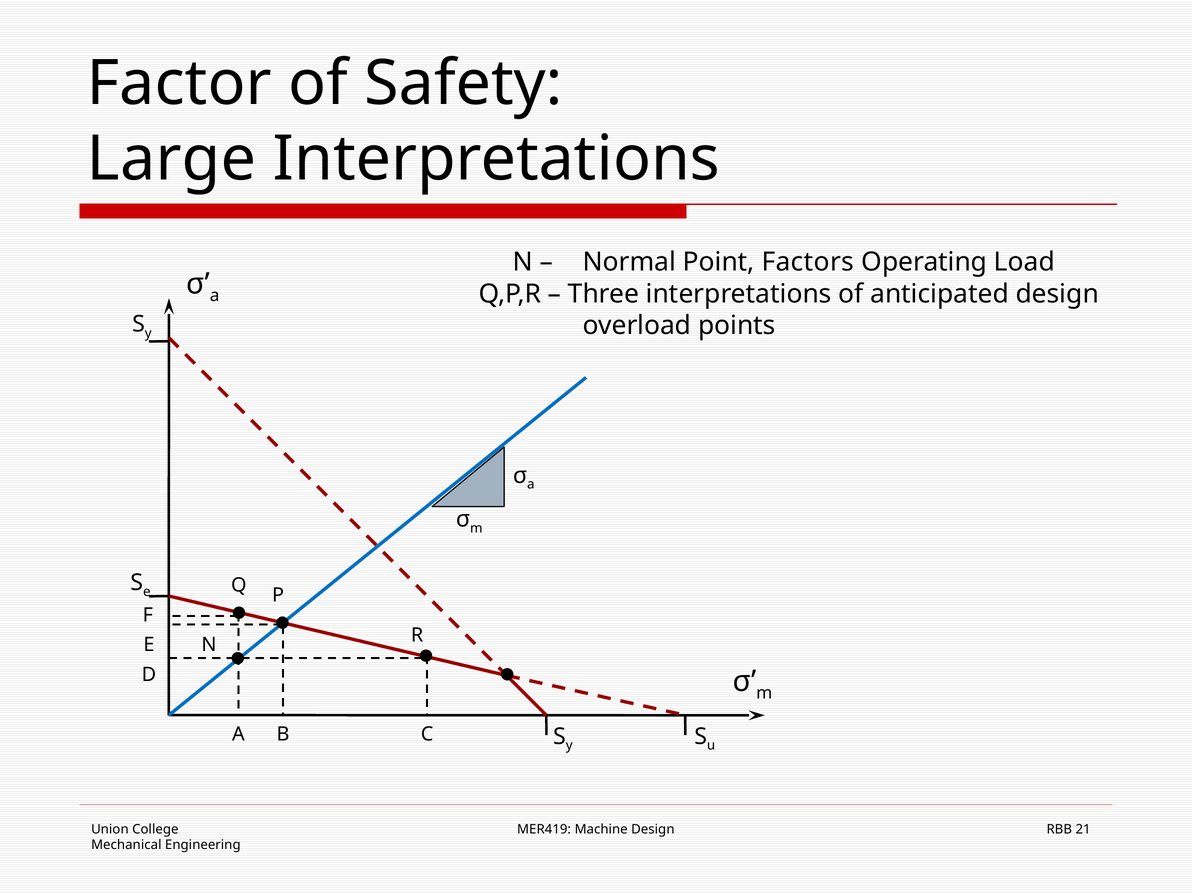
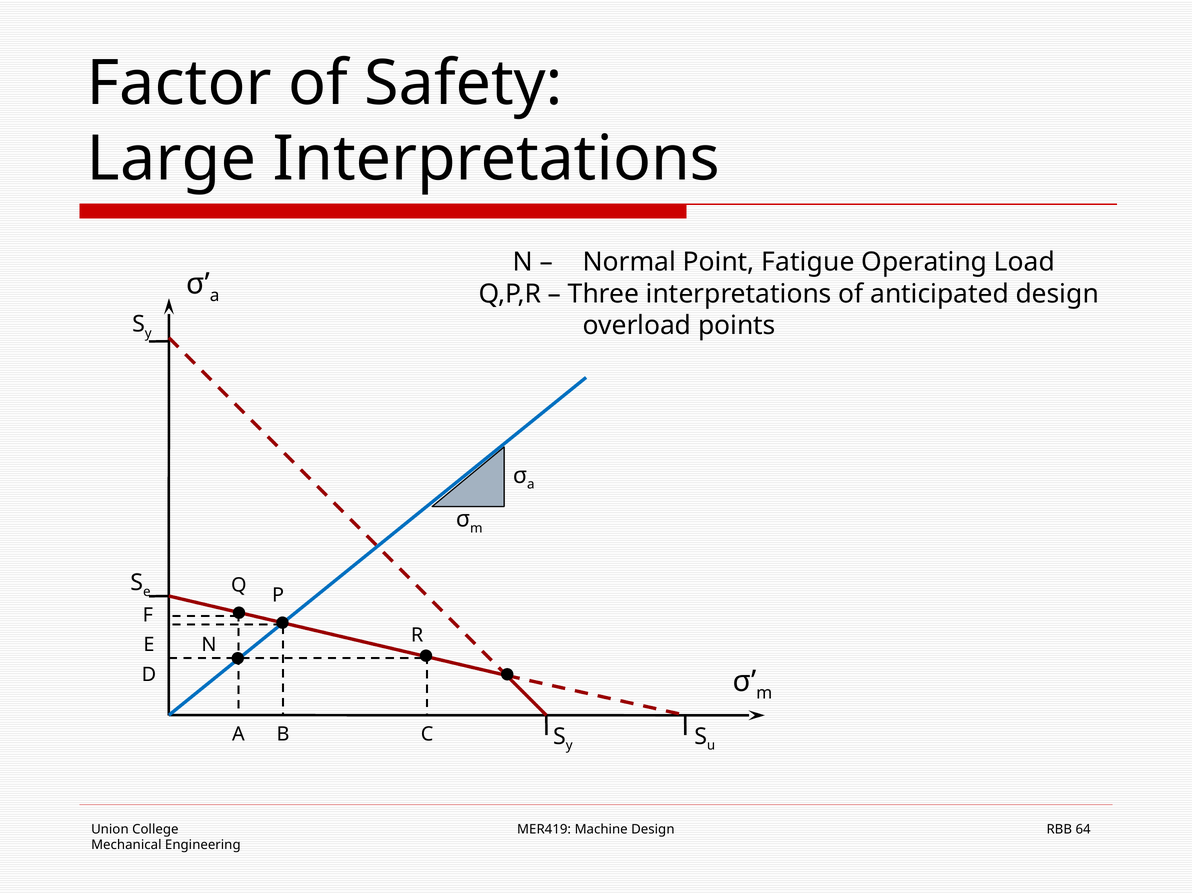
Factors: Factors -> Fatigue
21: 21 -> 64
